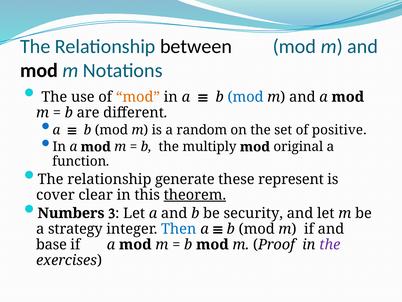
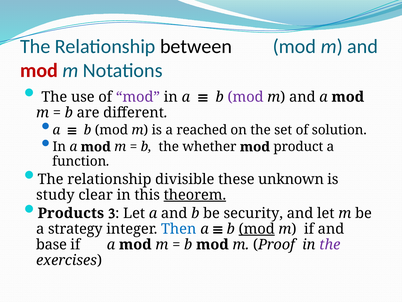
mod at (39, 71) colour: black -> red
mod at (138, 97) colour: orange -> purple
mod at (246, 97) colour: blue -> purple
random: random -> reached
positive: positive -> solution
multiply: multiply -> whether
original: original -> product
generate: generate -> divisible
represent: represent -> unknown
cover: cover -> study
Numbers: Numbers -> Products
mod at (257, 229) underline: none -> present
